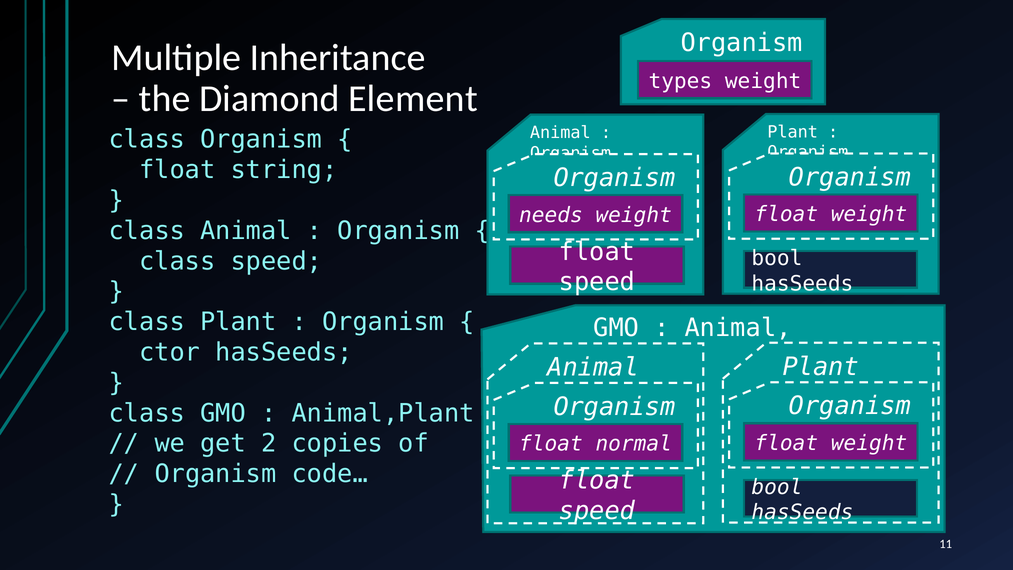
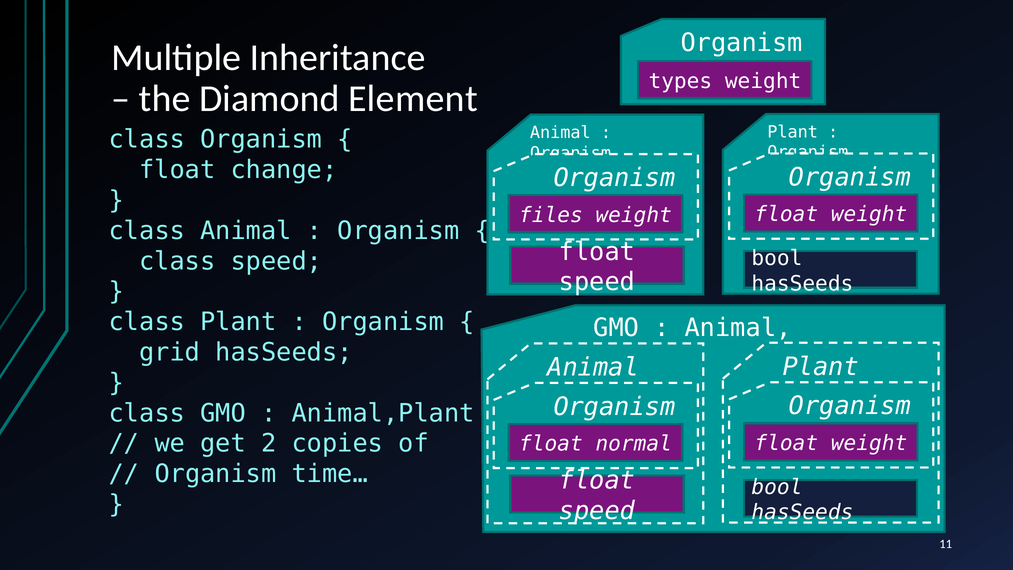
string: string -> change
needs: needs -> files
ctor: ctor -> grid
code…: code… -> time…
